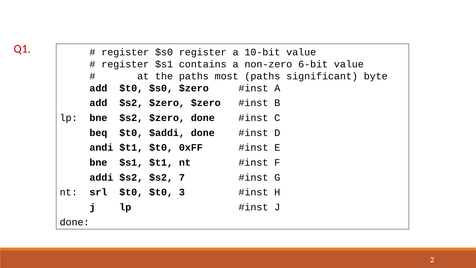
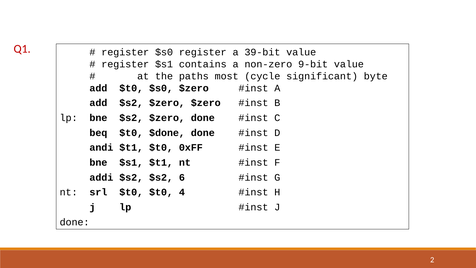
10-bit: 10-bit -> 39-bit
6-bit: 6-bit -> 9-bit
most paths: paths -> cycle
$addi: $addi -> $done
7: 7 -> 6
3: 3 -> 4
